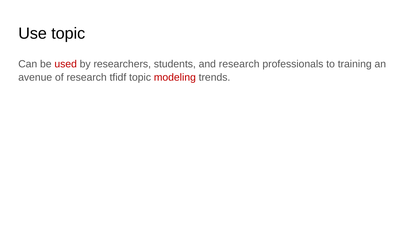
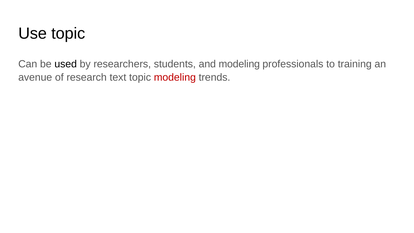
used colour: red -> black
and research: research -> modeling
tfidf: tfidf -> text
